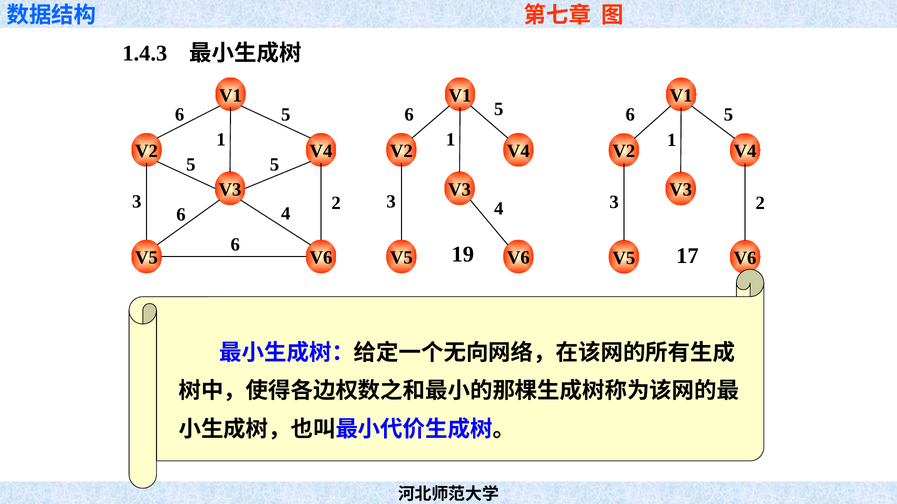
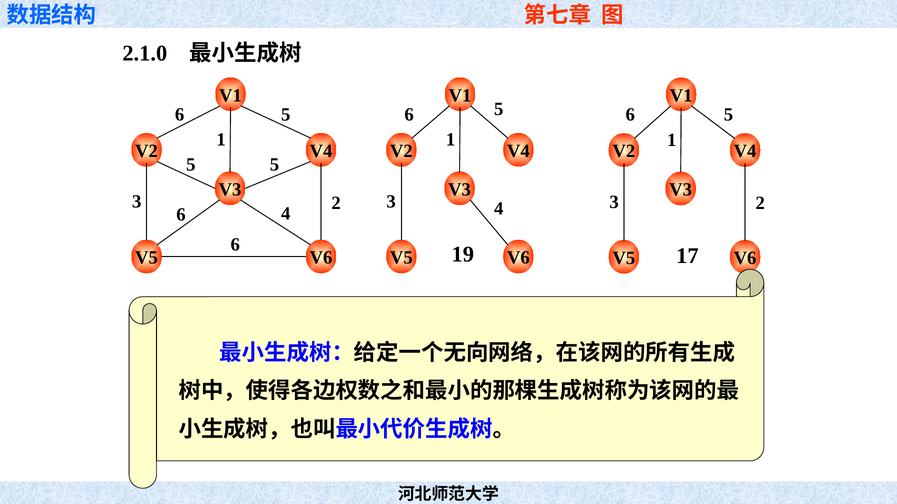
1.4.3: 1.4.3 -> 2.1.0
